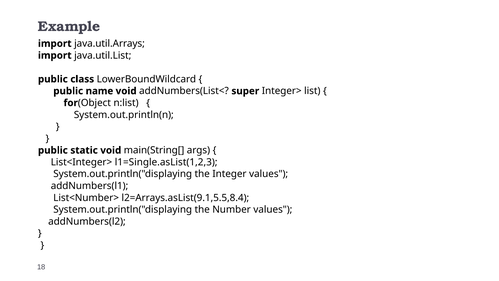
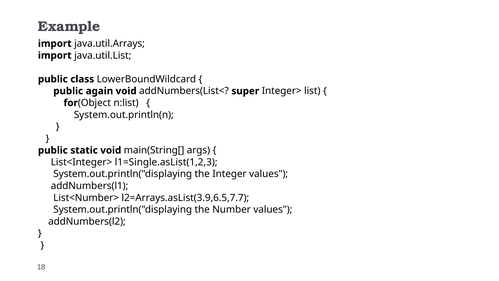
name: name -> again
l2=Arrays.asList(9.1,5.5,8.4: l2=Arrays.asList(9.1,5.5,8.4 -> l2=Arrays.asList(3.9,6.5,7.7
